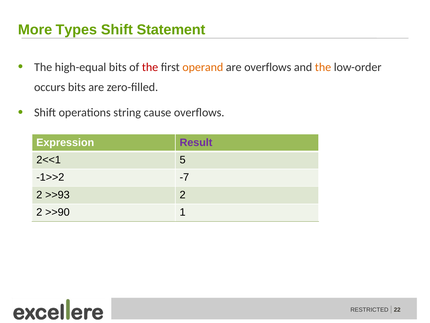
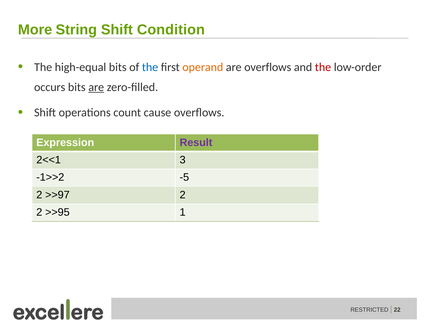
Types: Types -> String
Statement: Statement -> Condition
the at (150, 67) colour: red -> blue
the at (323, 67) colour: orange -> red
are at (96, 87) underline: none -> present
string: string -> count
5: 5 -> 3
-7: -7 -> -5
>>93: >>93 -> >>97
>>90: >>90 -> >>95
